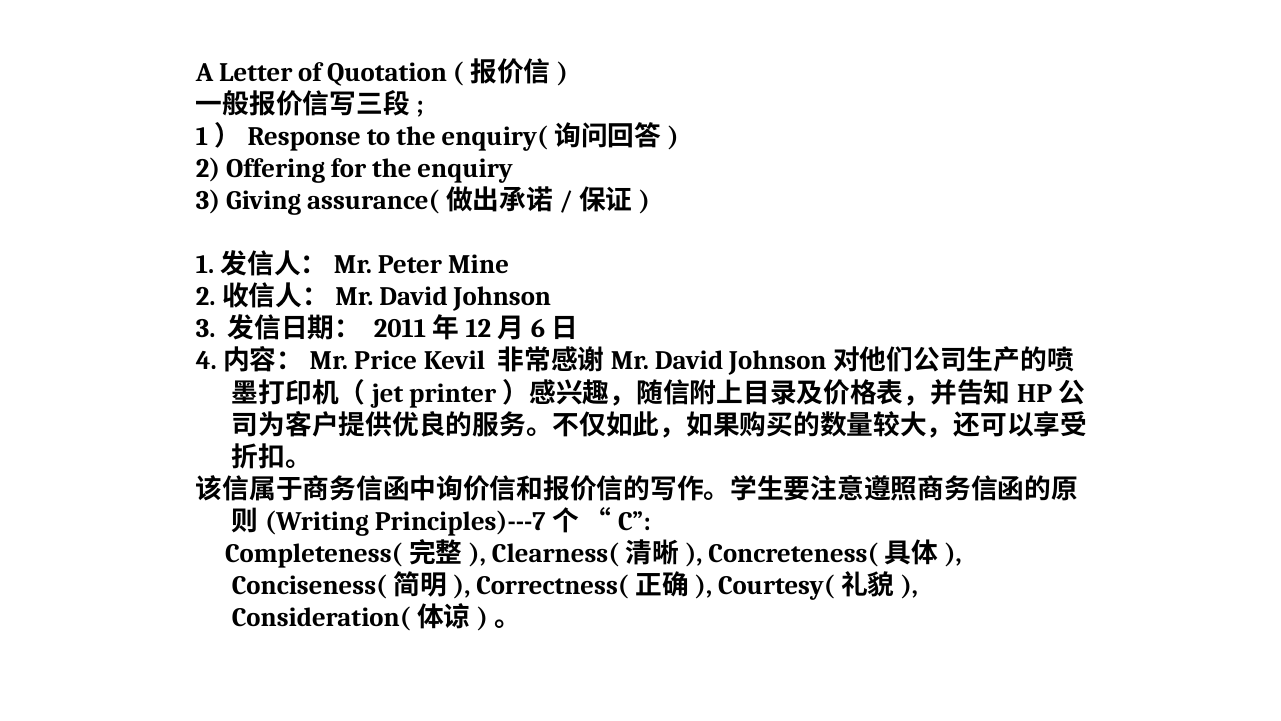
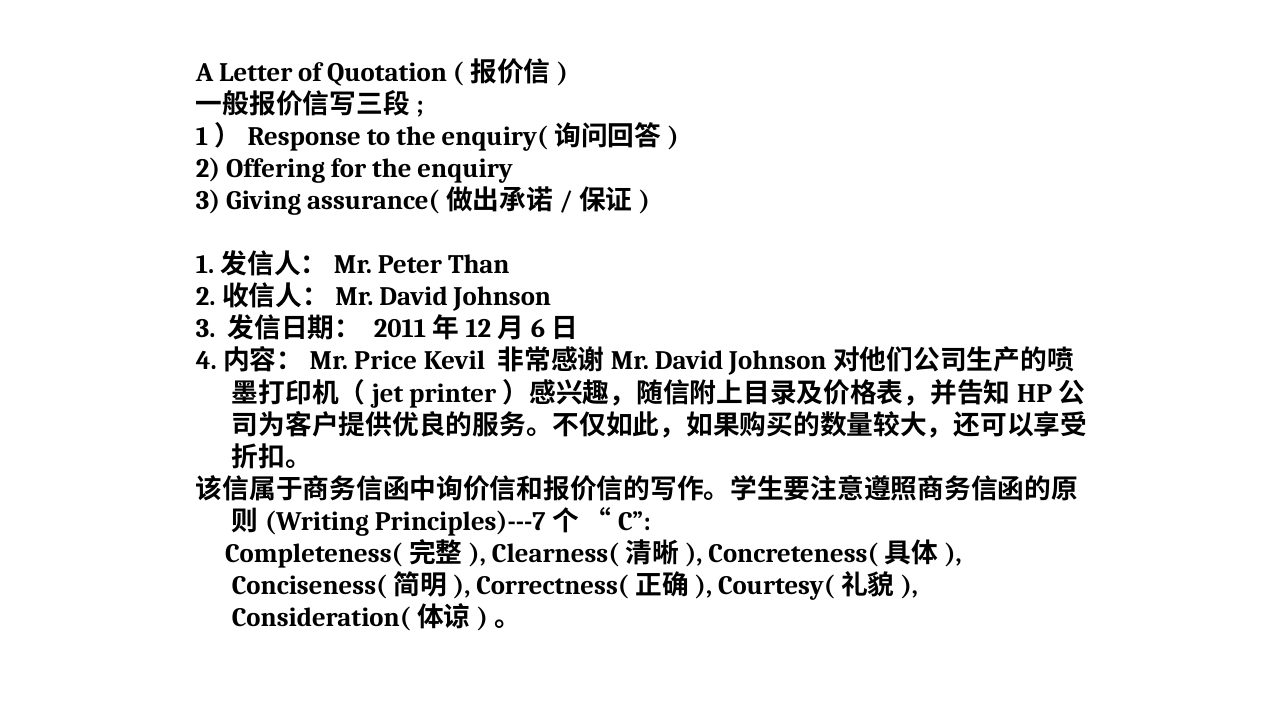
Mine: Mine -> Than
